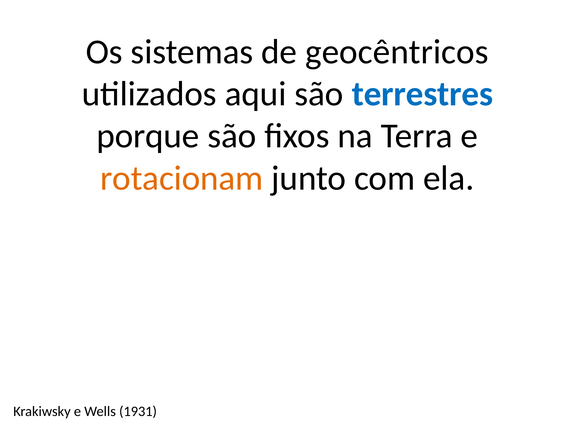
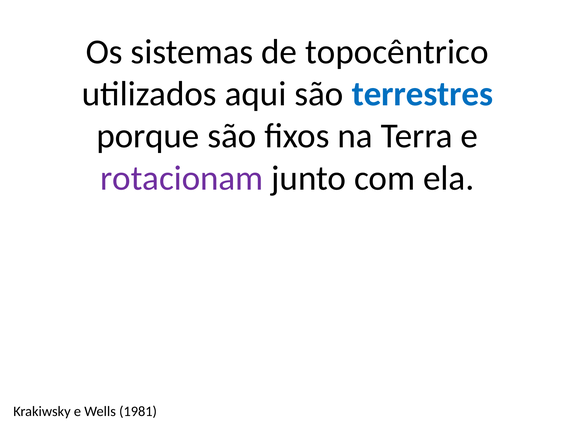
geocêntricos: geocêntricos -> topocêntrico
rotacionam colour: orange -> purple
1931: 1931 -> 1981
